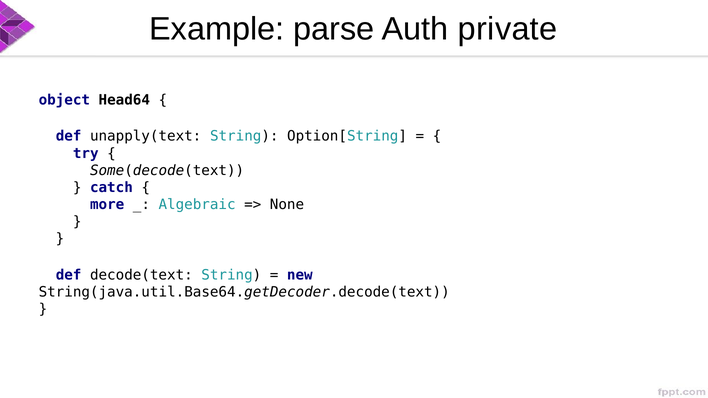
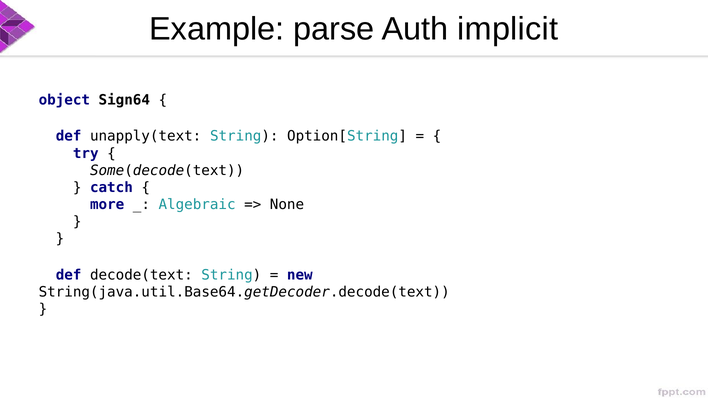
private: private -> implicit
Head64: Head64 -> Sign64
